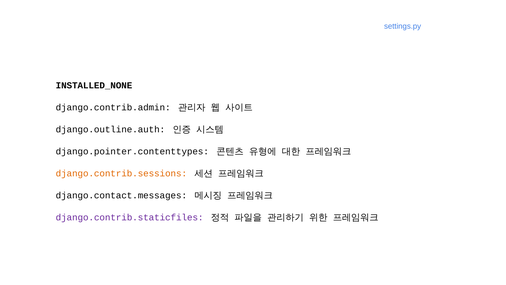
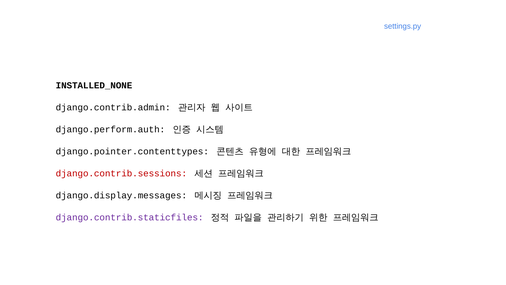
django.outline.auth: django.outline.auth -> django.perform.auth
django.contrib.sessions colour: orange -> red
django.contact.messages: django.contact.messages -> django.display.messages
